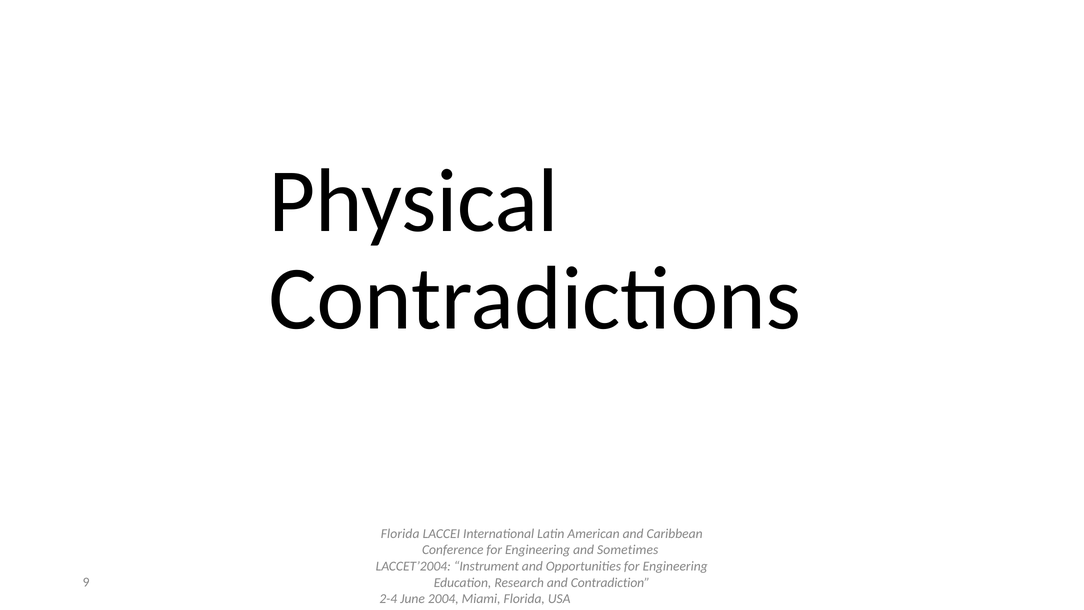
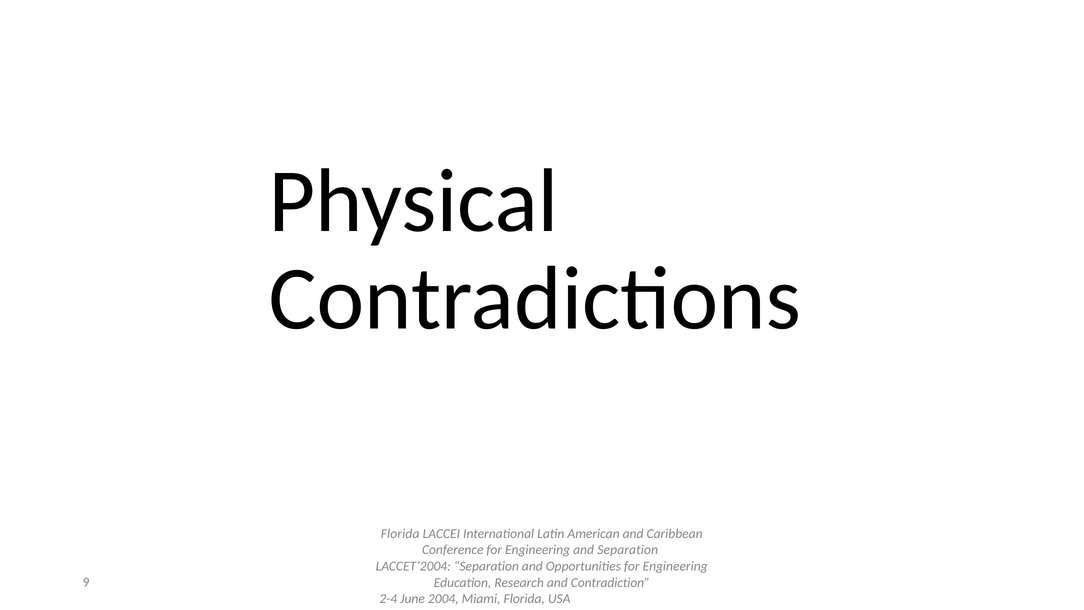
and Sometimes: Sometimes -> Separation
LACCET’2004 Instrument: Instrument -> Separation
